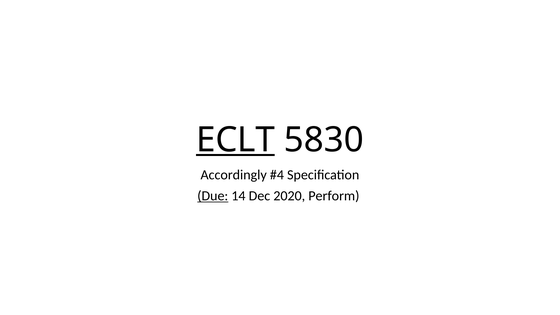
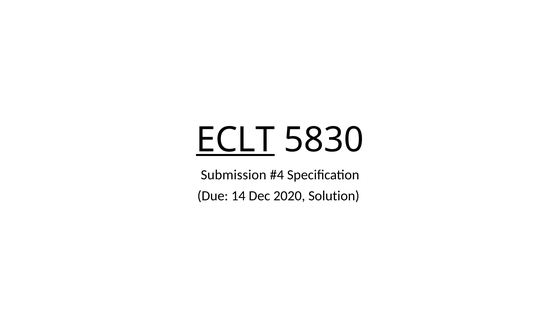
Accordingly: Accordingly -> Submission
Due underline: present -> none
Perform: Perform -> Solution
